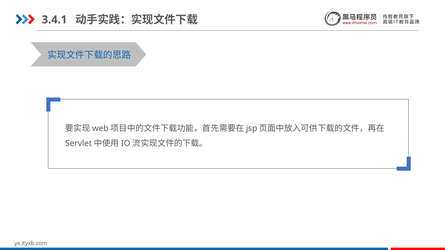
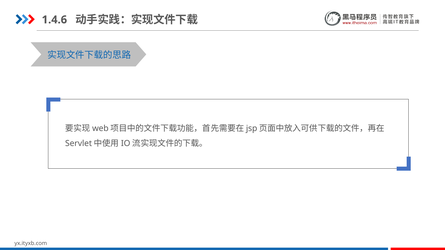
3.4.1: 3.4.1 -> 1.4.6
